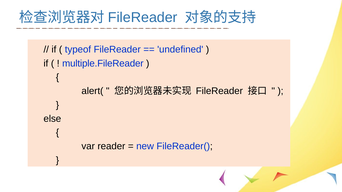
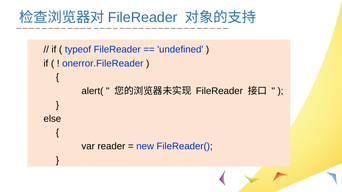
multiple.FileReader: multiple.FileReader -> onerror.FileReader
